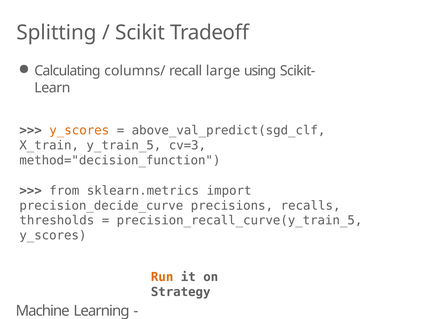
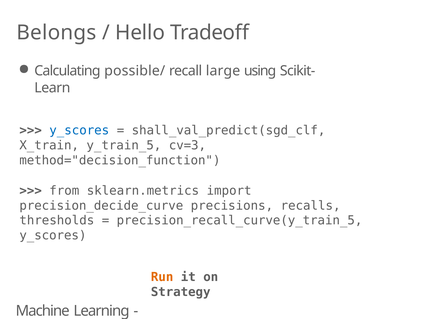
Splitting: Splitting -> Belongs
Scikit: Scikit -> Hello
columns/: columns/ -> possible/
y_scores at (79, 130) colour: orange -> blue
above_val_predict(sgd_clf: above_val_predict(sgd_clf -> shall_val_predict(sgd_clf
